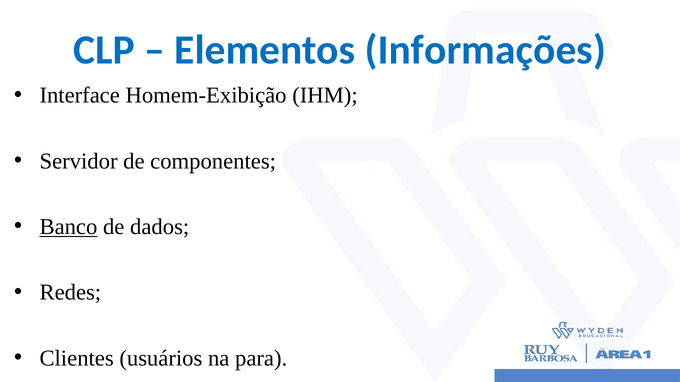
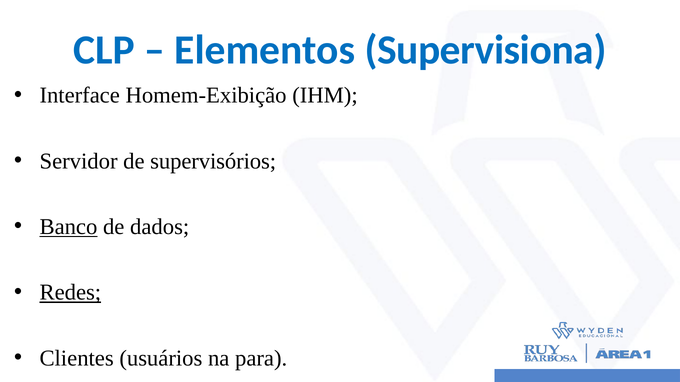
Informações: Informações -> Supervisiona
componentes: componentes -> supervisórios
Redes underline: none -> present
